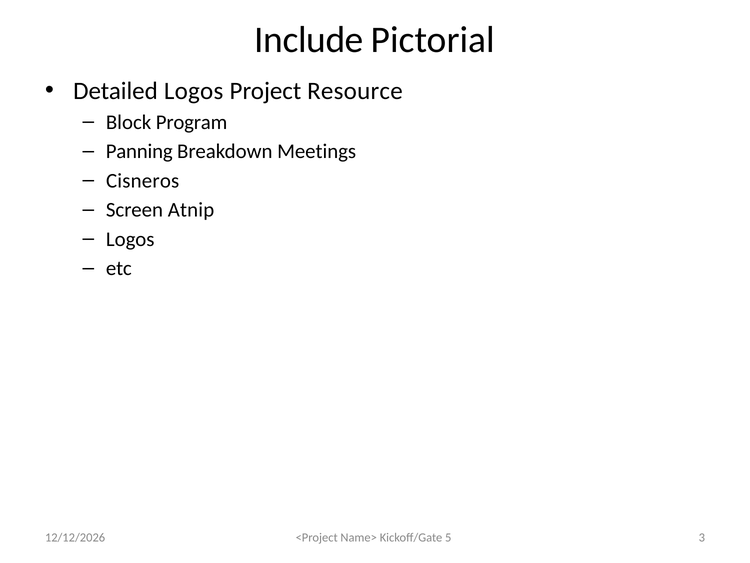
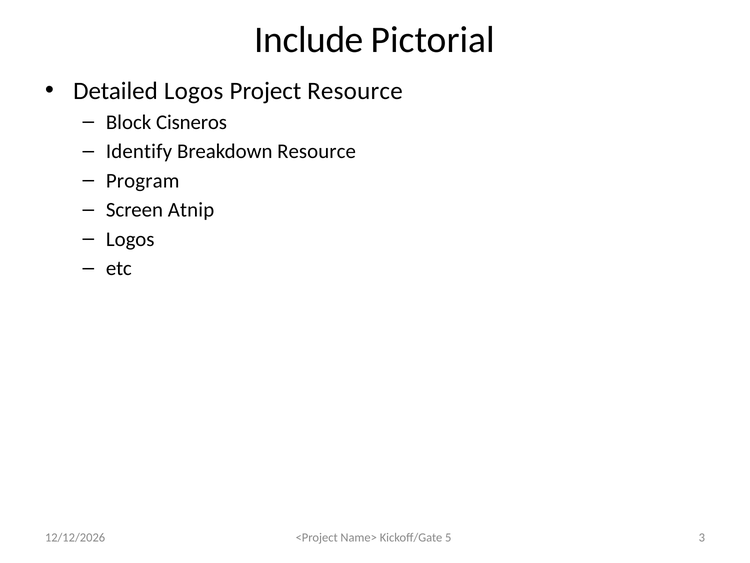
Program: Program -> Cisneros
Panning: Panning -> Identify
Breakdown Meetings: Meetings -> Resource
Cisneros: Cisneros -> Program
